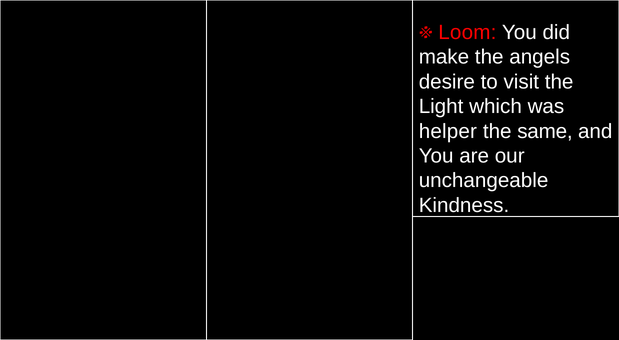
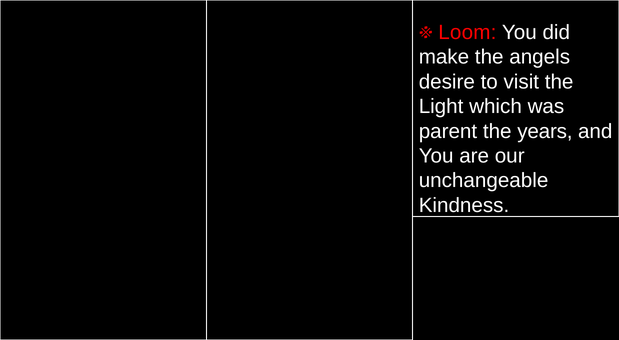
helper: helper -> parent
same: same -> years
